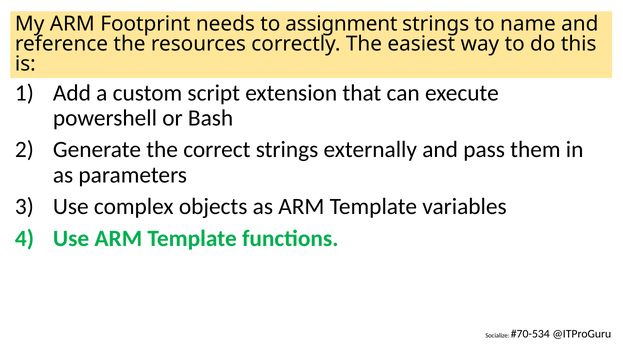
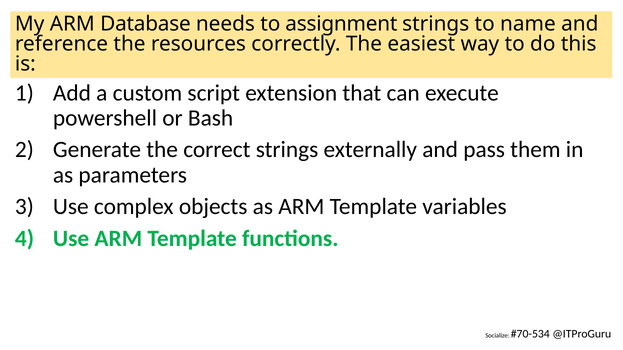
Footprint: Footprint -> Database
